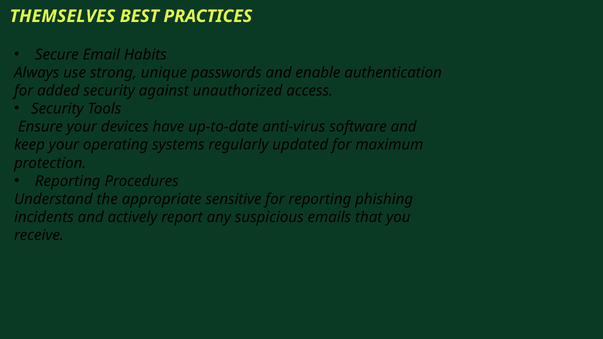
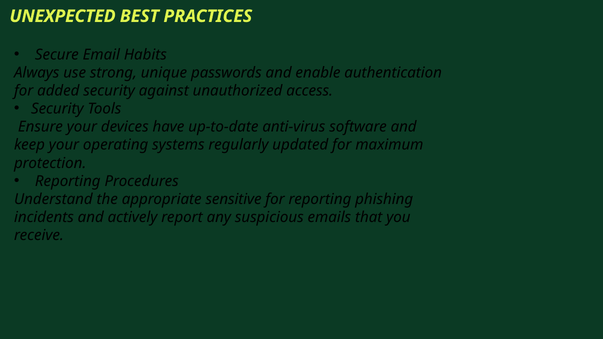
THEMSELVES: THEMSELVES -> UNEXPECTED
